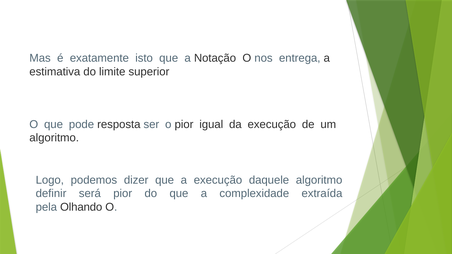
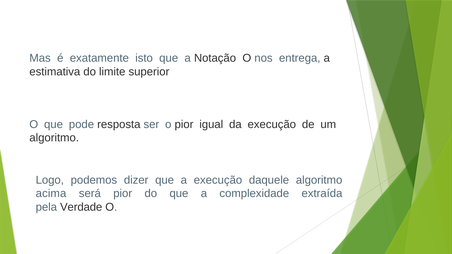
definir: definir -> acima
Olhando: Olhando -> Verdade
